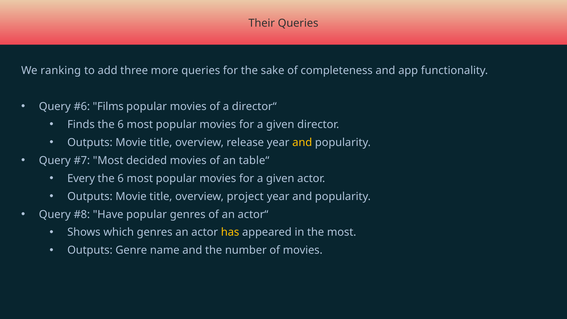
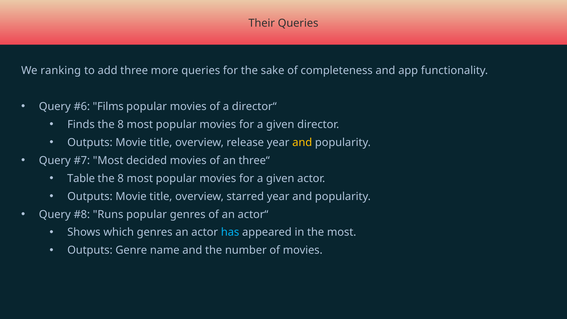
Finds the 6: 6 -> 8
table“: table“ -> three“
Every: Every -> Table
6 at (121, 178): 6 -> 8
project: project -> starred
Have: Have -> Runs
has colour: yellow -> light blue
